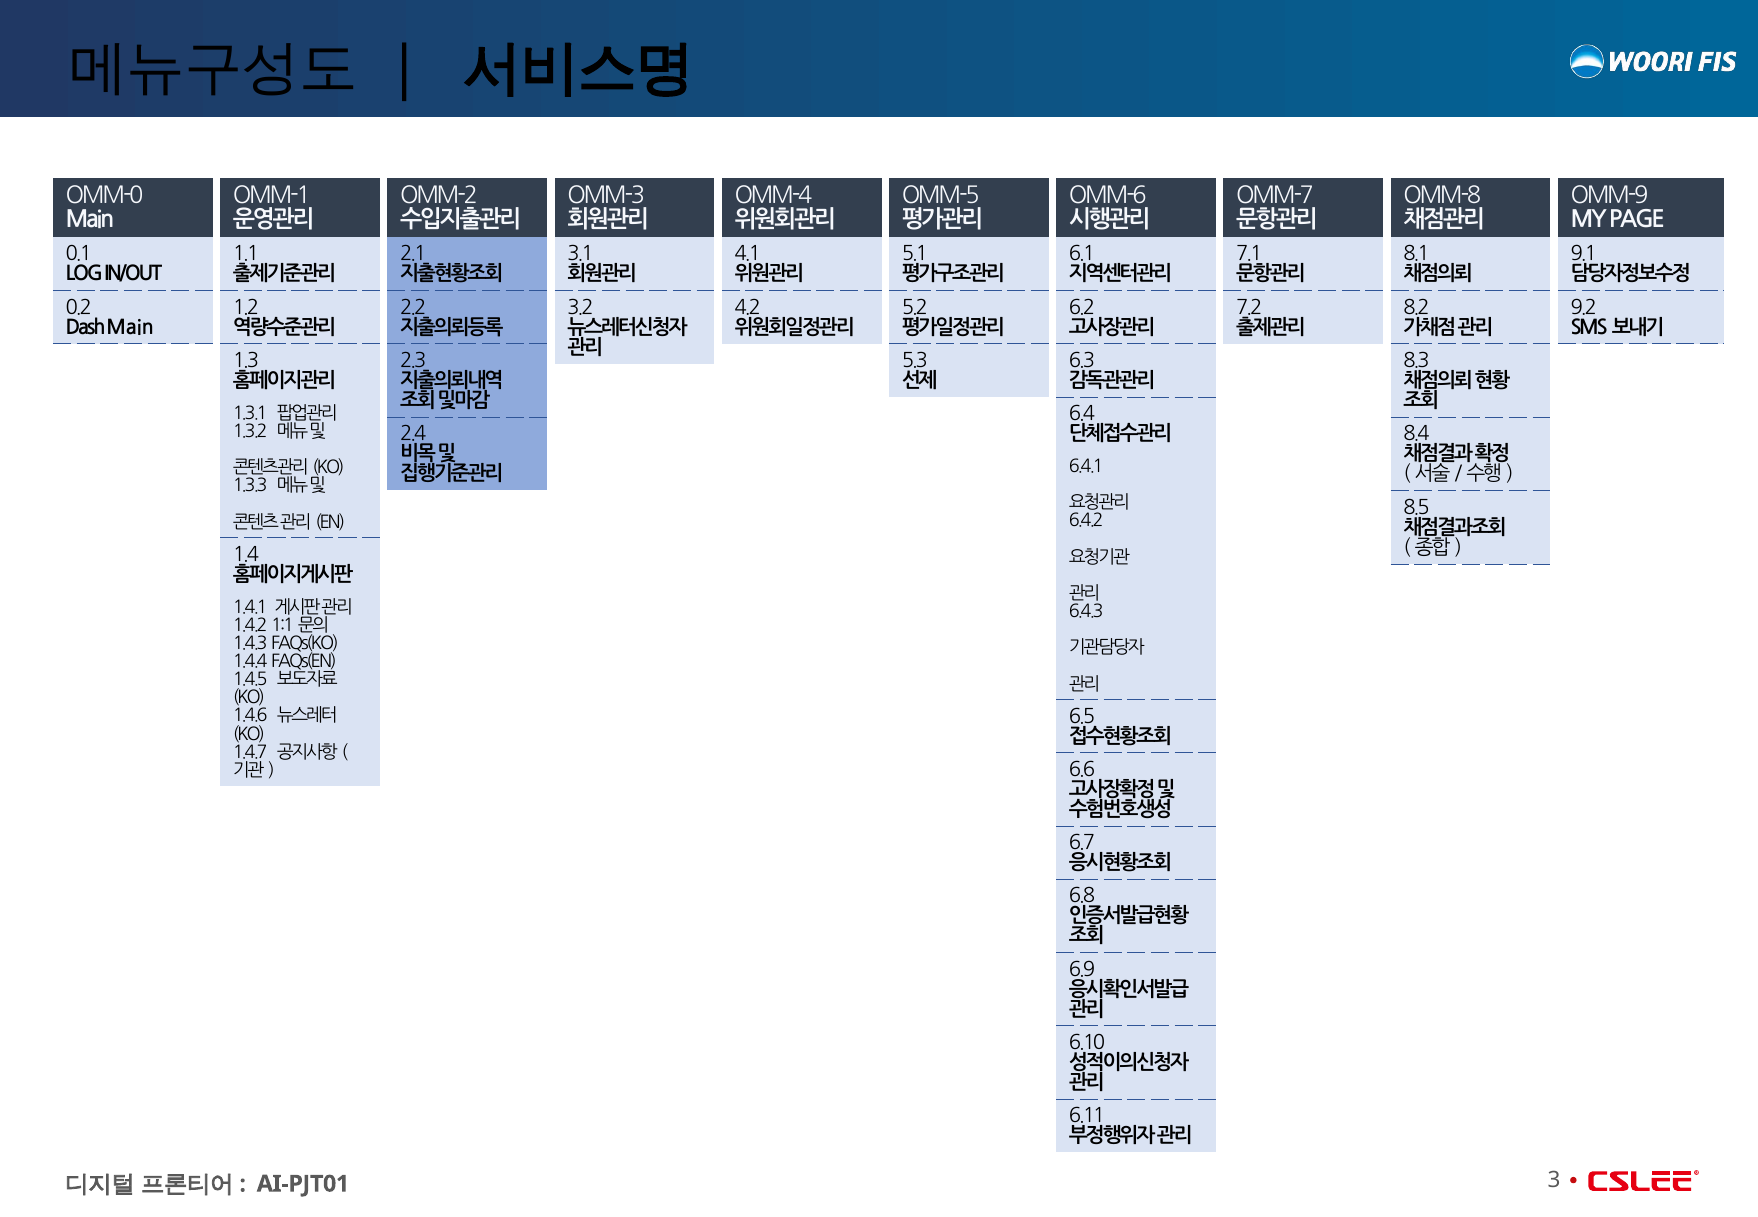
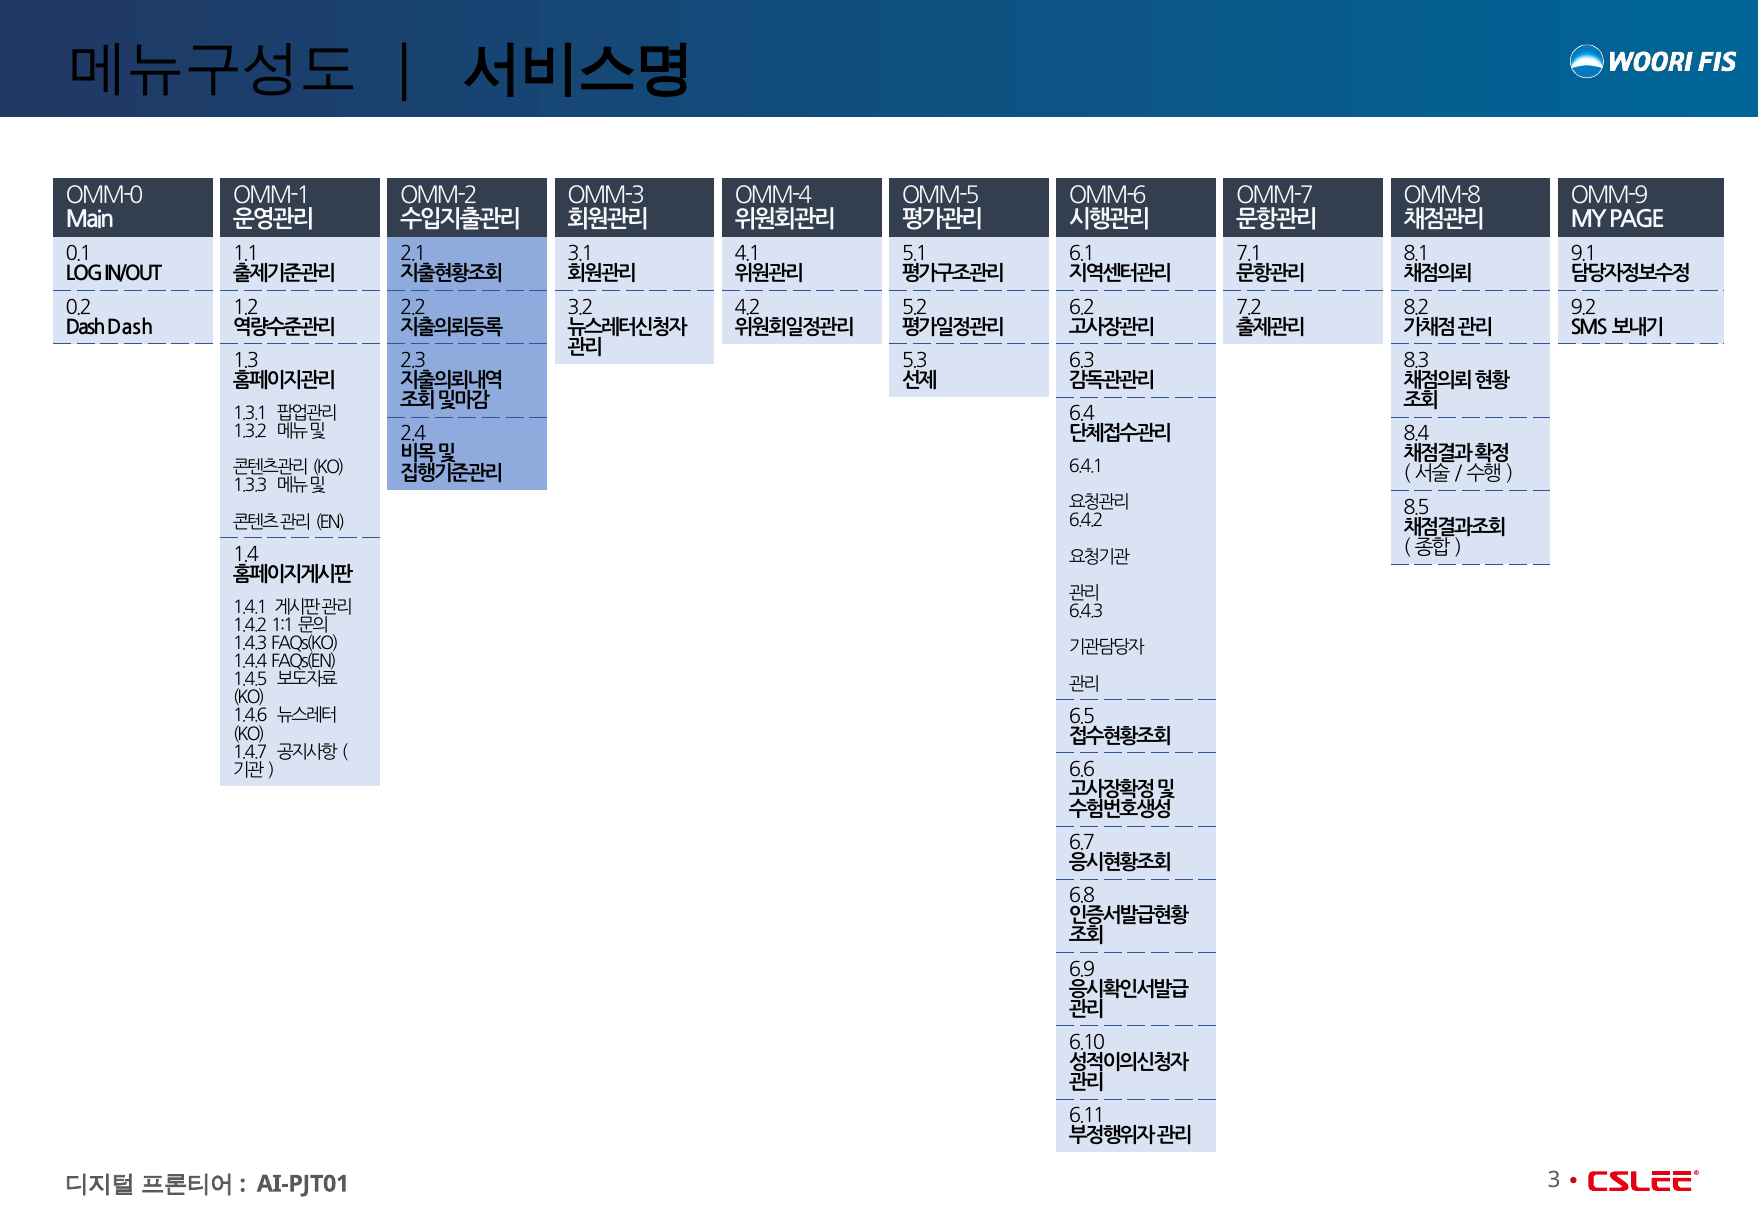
Dash Main: Main -> Dash
